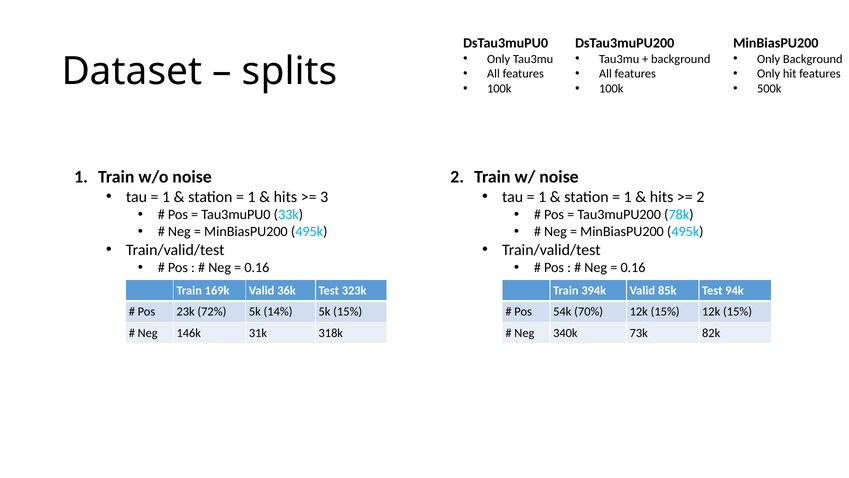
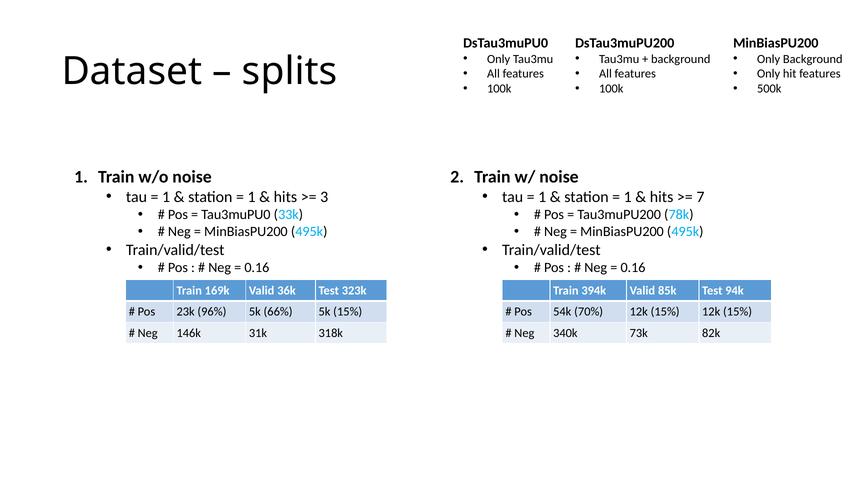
2 at (700, 197): 2 -> 7
72%: 72% -> 96%
14%: 14% -> 66%
